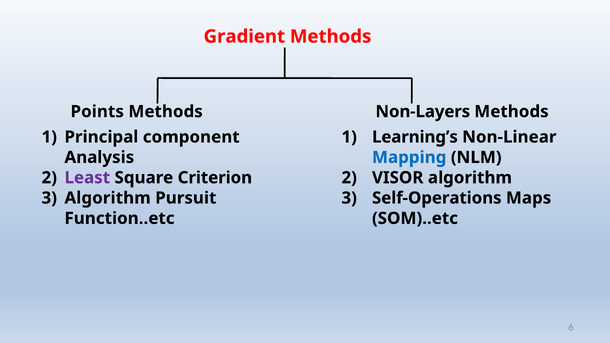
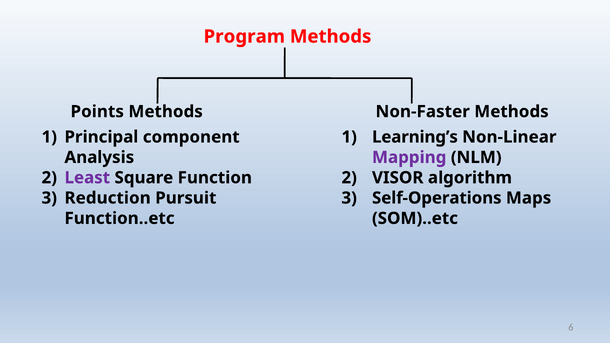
Gradient: Gradient -> Program
Non-Layers: Non-Layers -> Non-Faster
Mapping colour: blue -> purple
Criterion: Criterion -> Function
Algorithm at (108, 198): Algorithm -> Reduction
